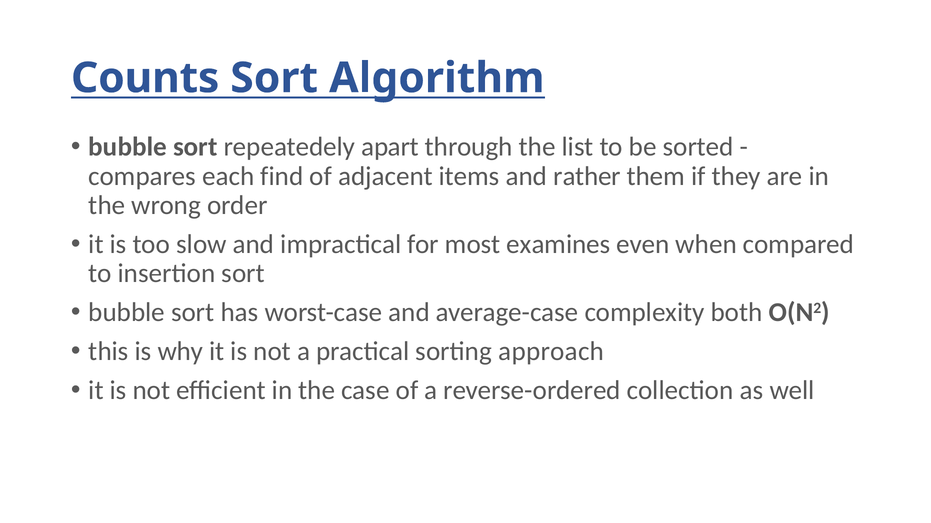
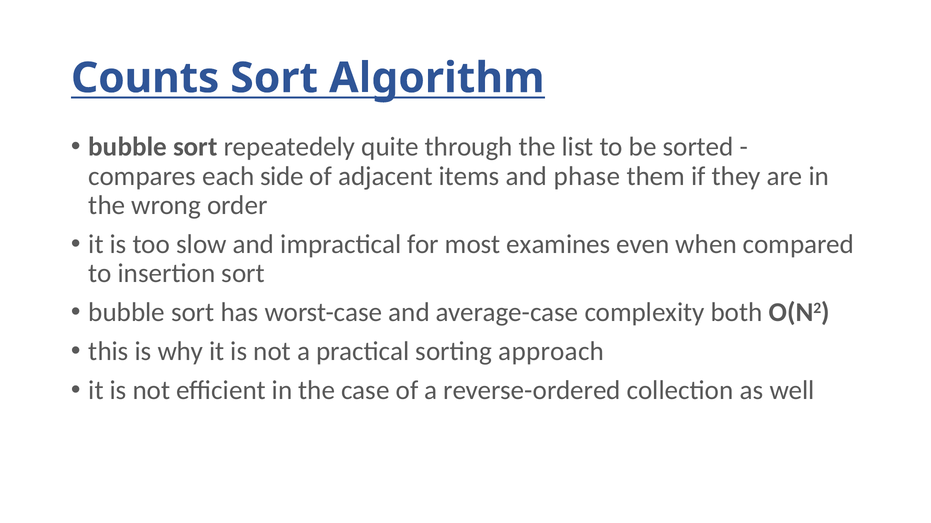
apart: apart -> quite
find: find -> side
rather: rather -> phase
